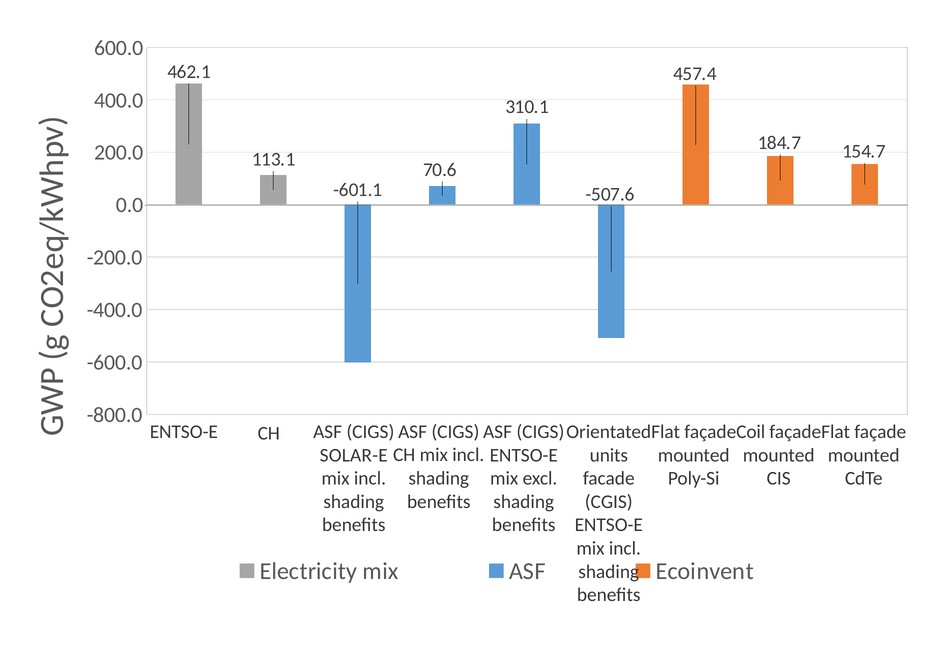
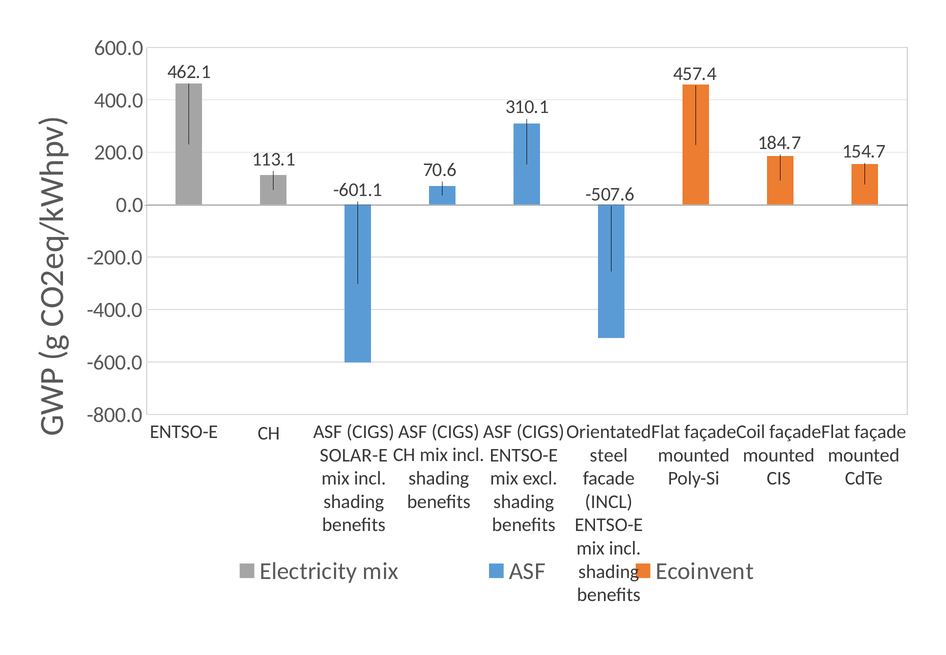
units: units -> steel
CGIS at (609, 502): CGIS -> INCL
